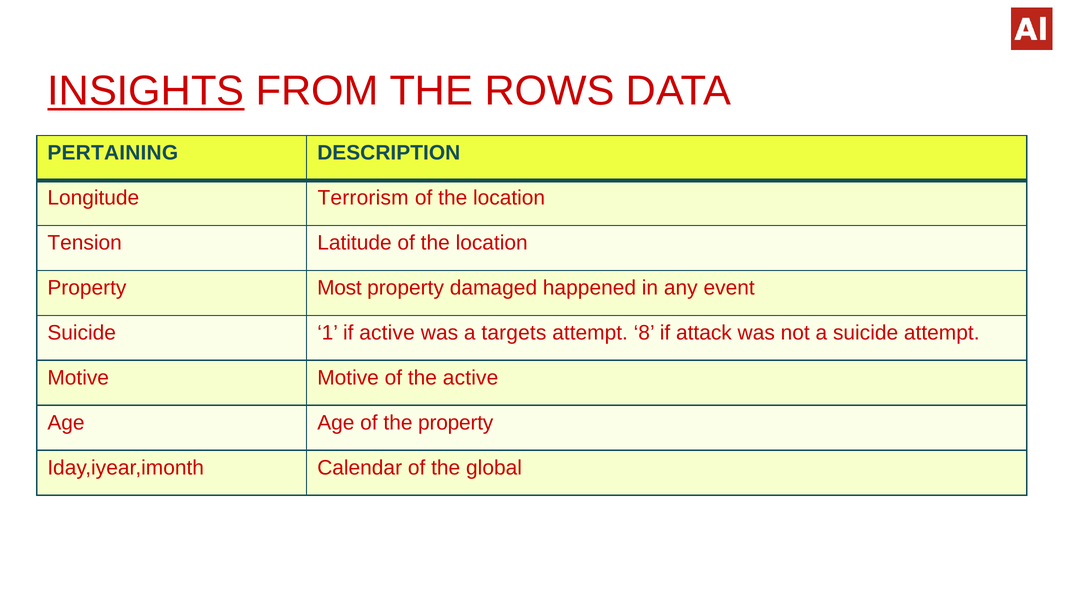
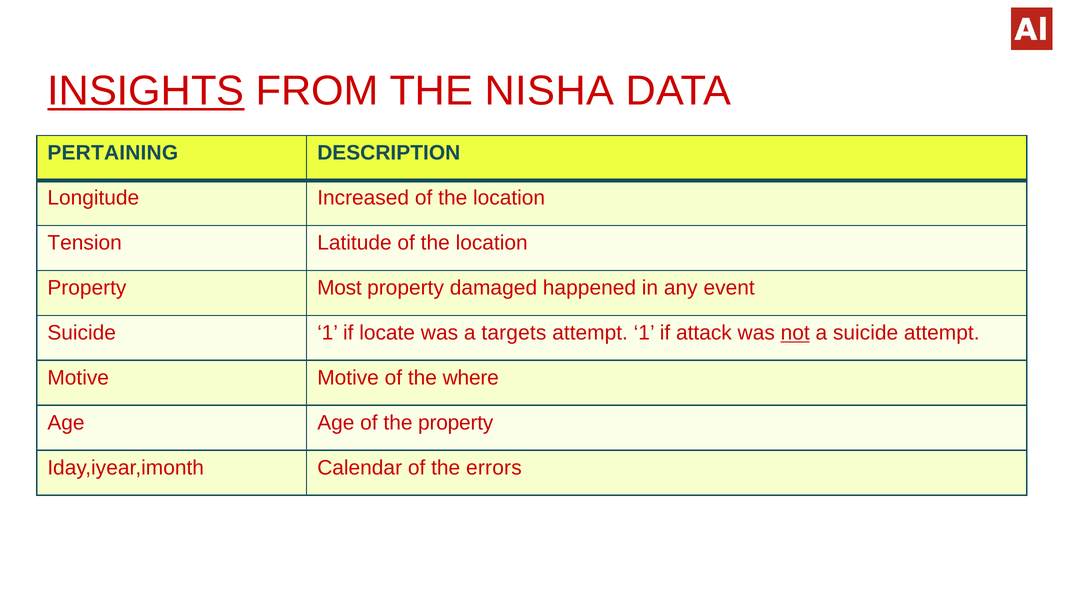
ROWS: ROWS -> NISHA
Terrorism: Terrorism -> Increased
if active: active -> locate
attempt 8: 8 -> 1
not underline: none -> present
the active: active -> where
global: global -> errors
